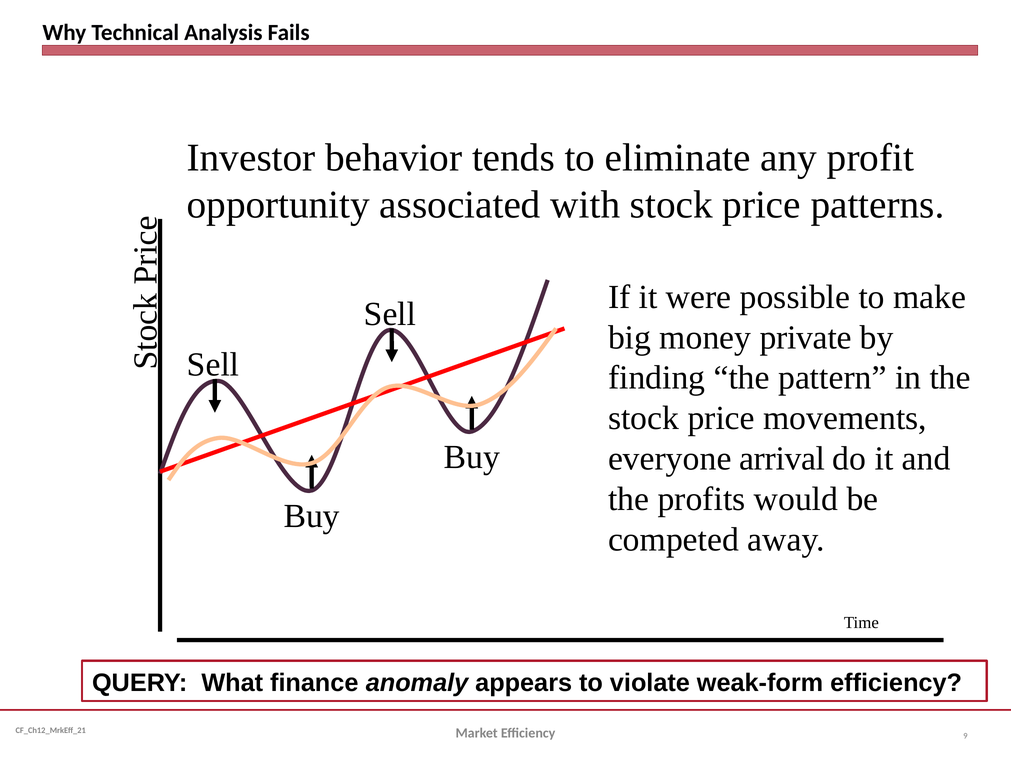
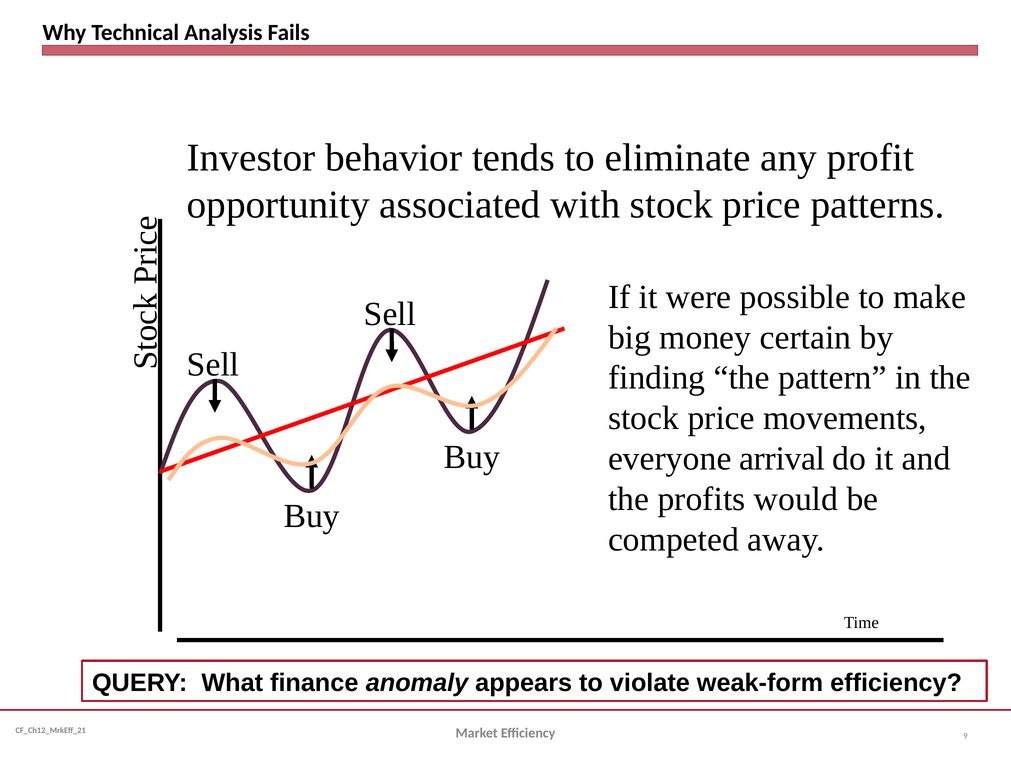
private: private -> certain
